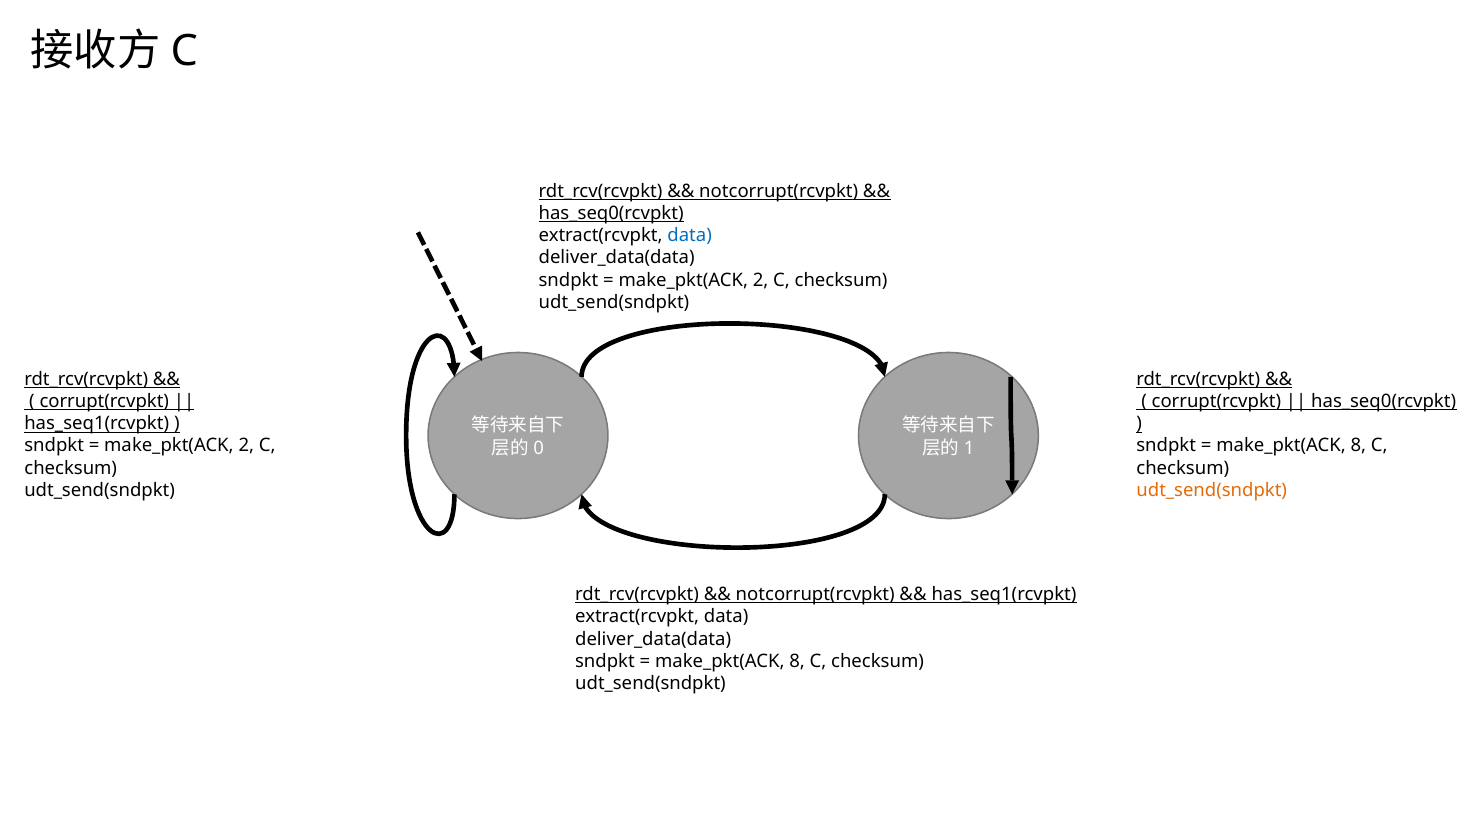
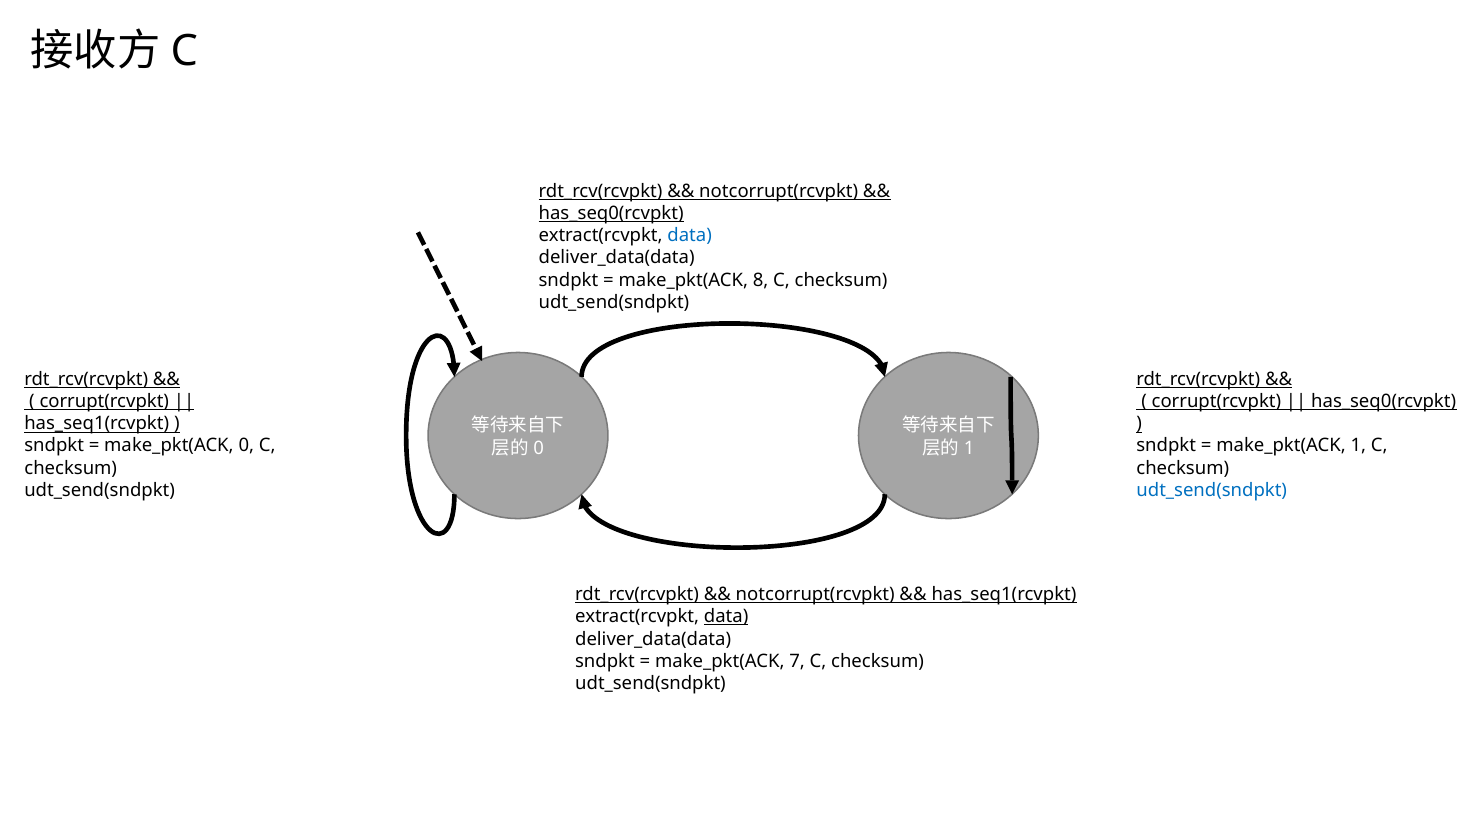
2 at (761, 280): 2 -> 8
2 at (246, 446): 2 -> 0
8 at (1358, 446): 8 -> 1
udt_send(sndpkt at (1212, 490) colour: orange -> blue
data at (726, 616) underline: none -> present
8 at (797, 661): 8 -> 7
